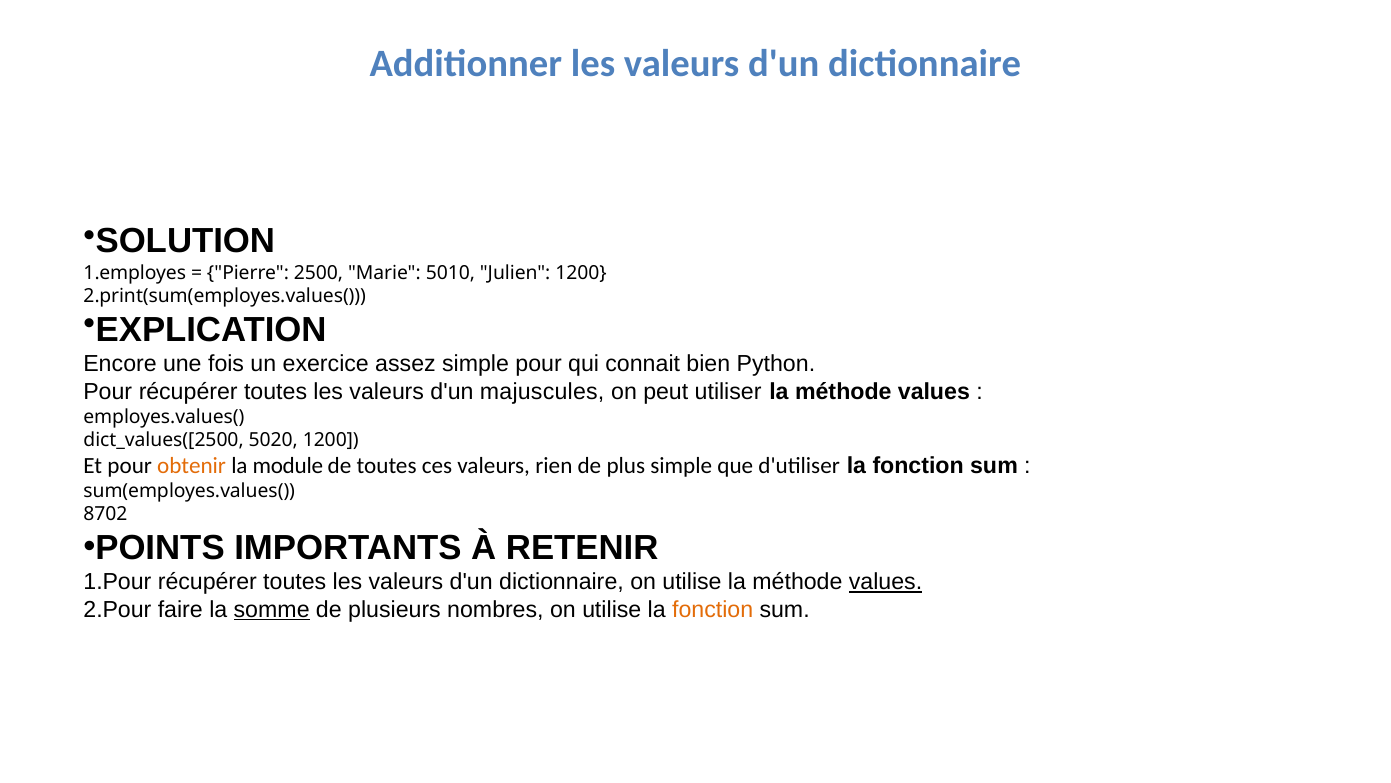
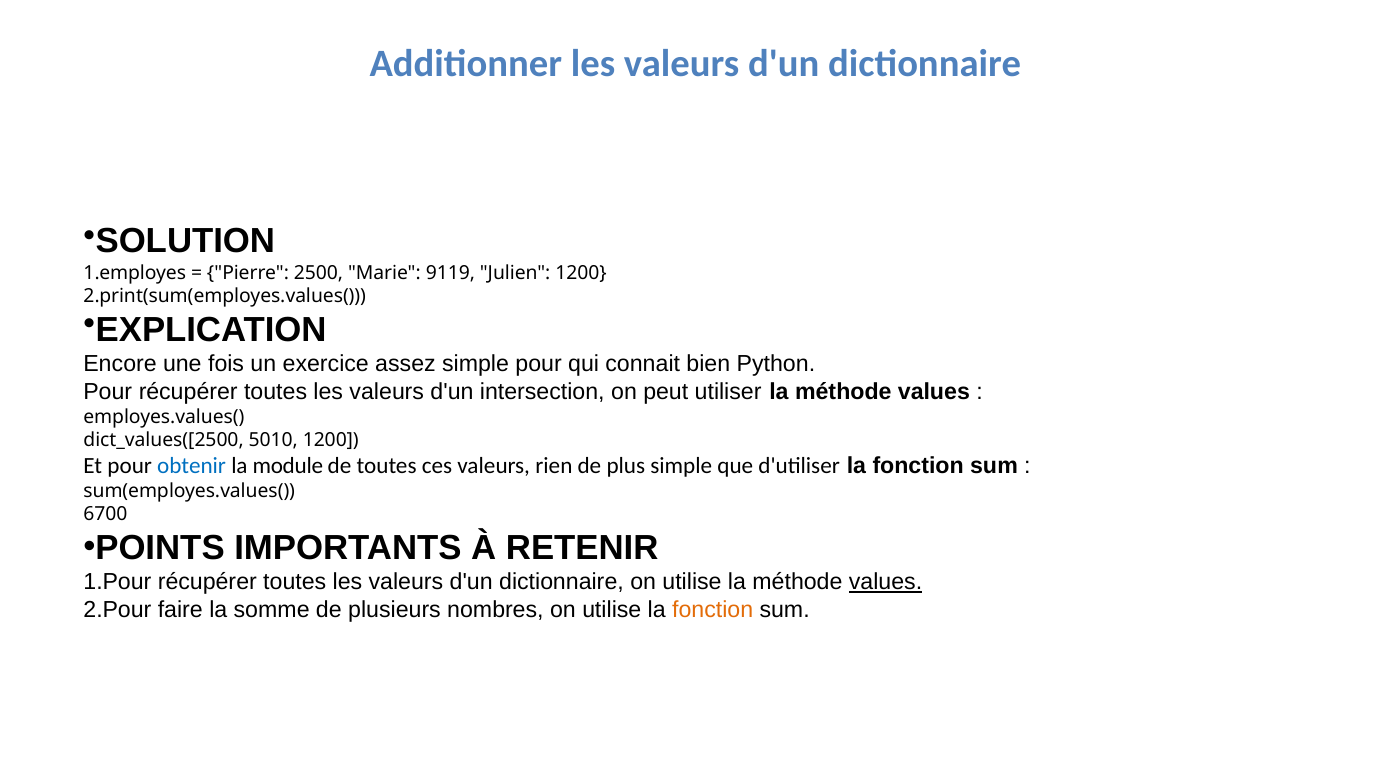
5010: 5010 -> 9119
majuscules: majuscules -> intersection
5020: 5020 -> 5010
obtenir colour: orange -> blue
8702: 8702 -> 6700
somme underline: present -> none
